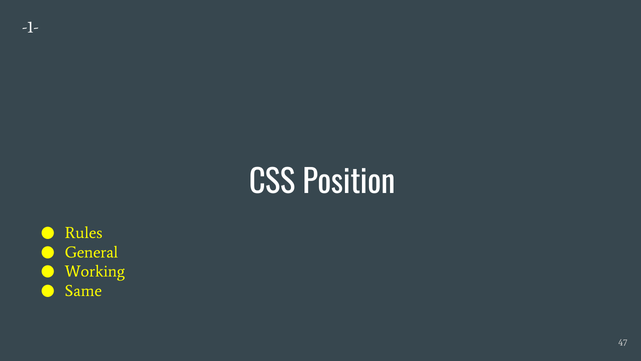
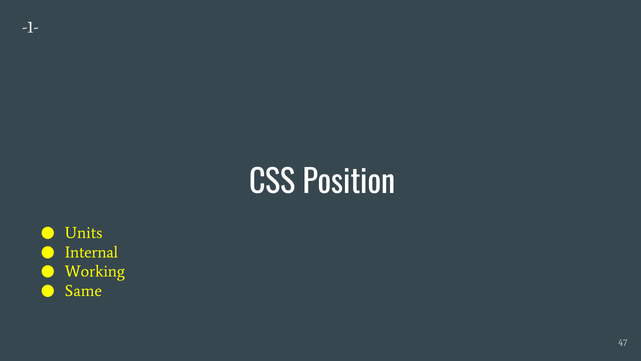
Rules: Rules -> Units
General: General -> Internal
